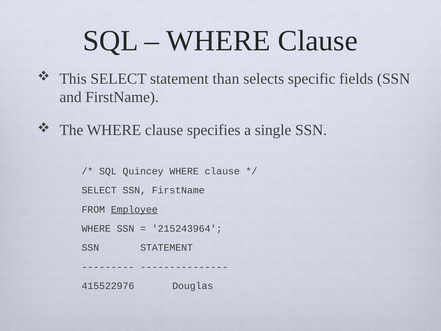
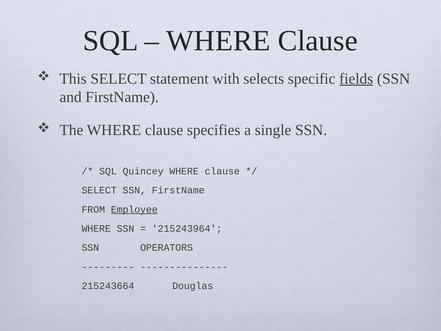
than: than -> with
fields underline: none -> present
SSN STATEMENT: STATEMENT -> OPERATORS
415522976: 415522976 -> 215243664
